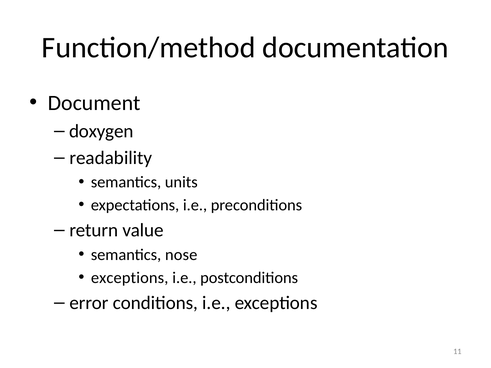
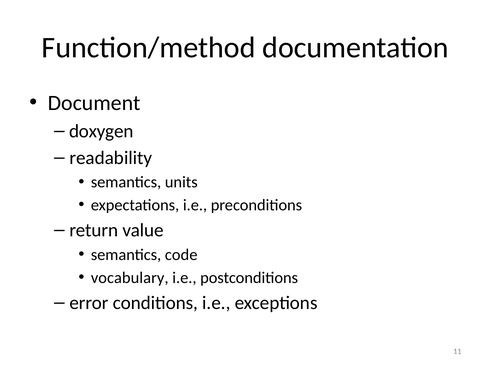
nose: nose -> code
exceptions at (130, 278): exceptions -> vocabulary
